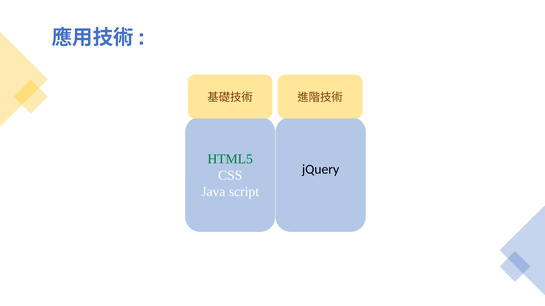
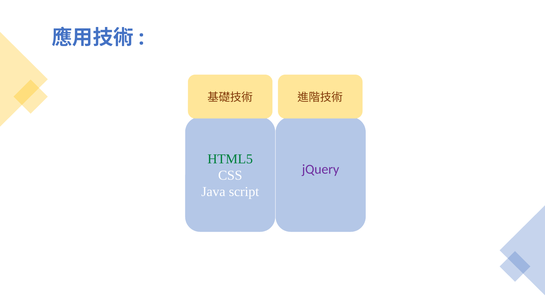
jQuery colour: black -> purple
